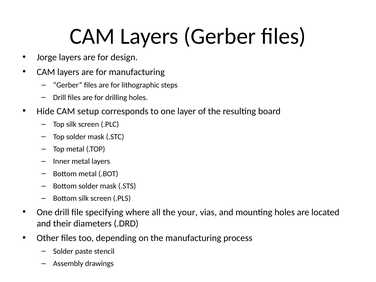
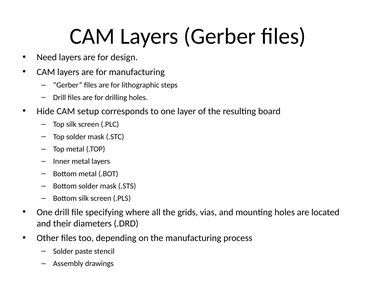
Jorge: Jorge -> Need
your: your -> grids
